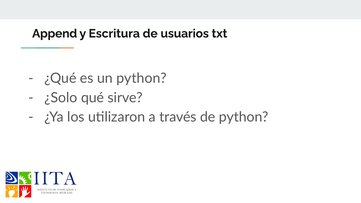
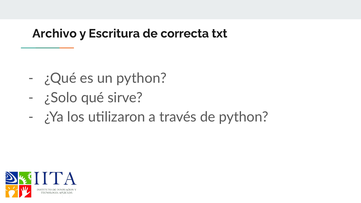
Append: Append -> Archivo
usuarios: usuarios -> correcta
